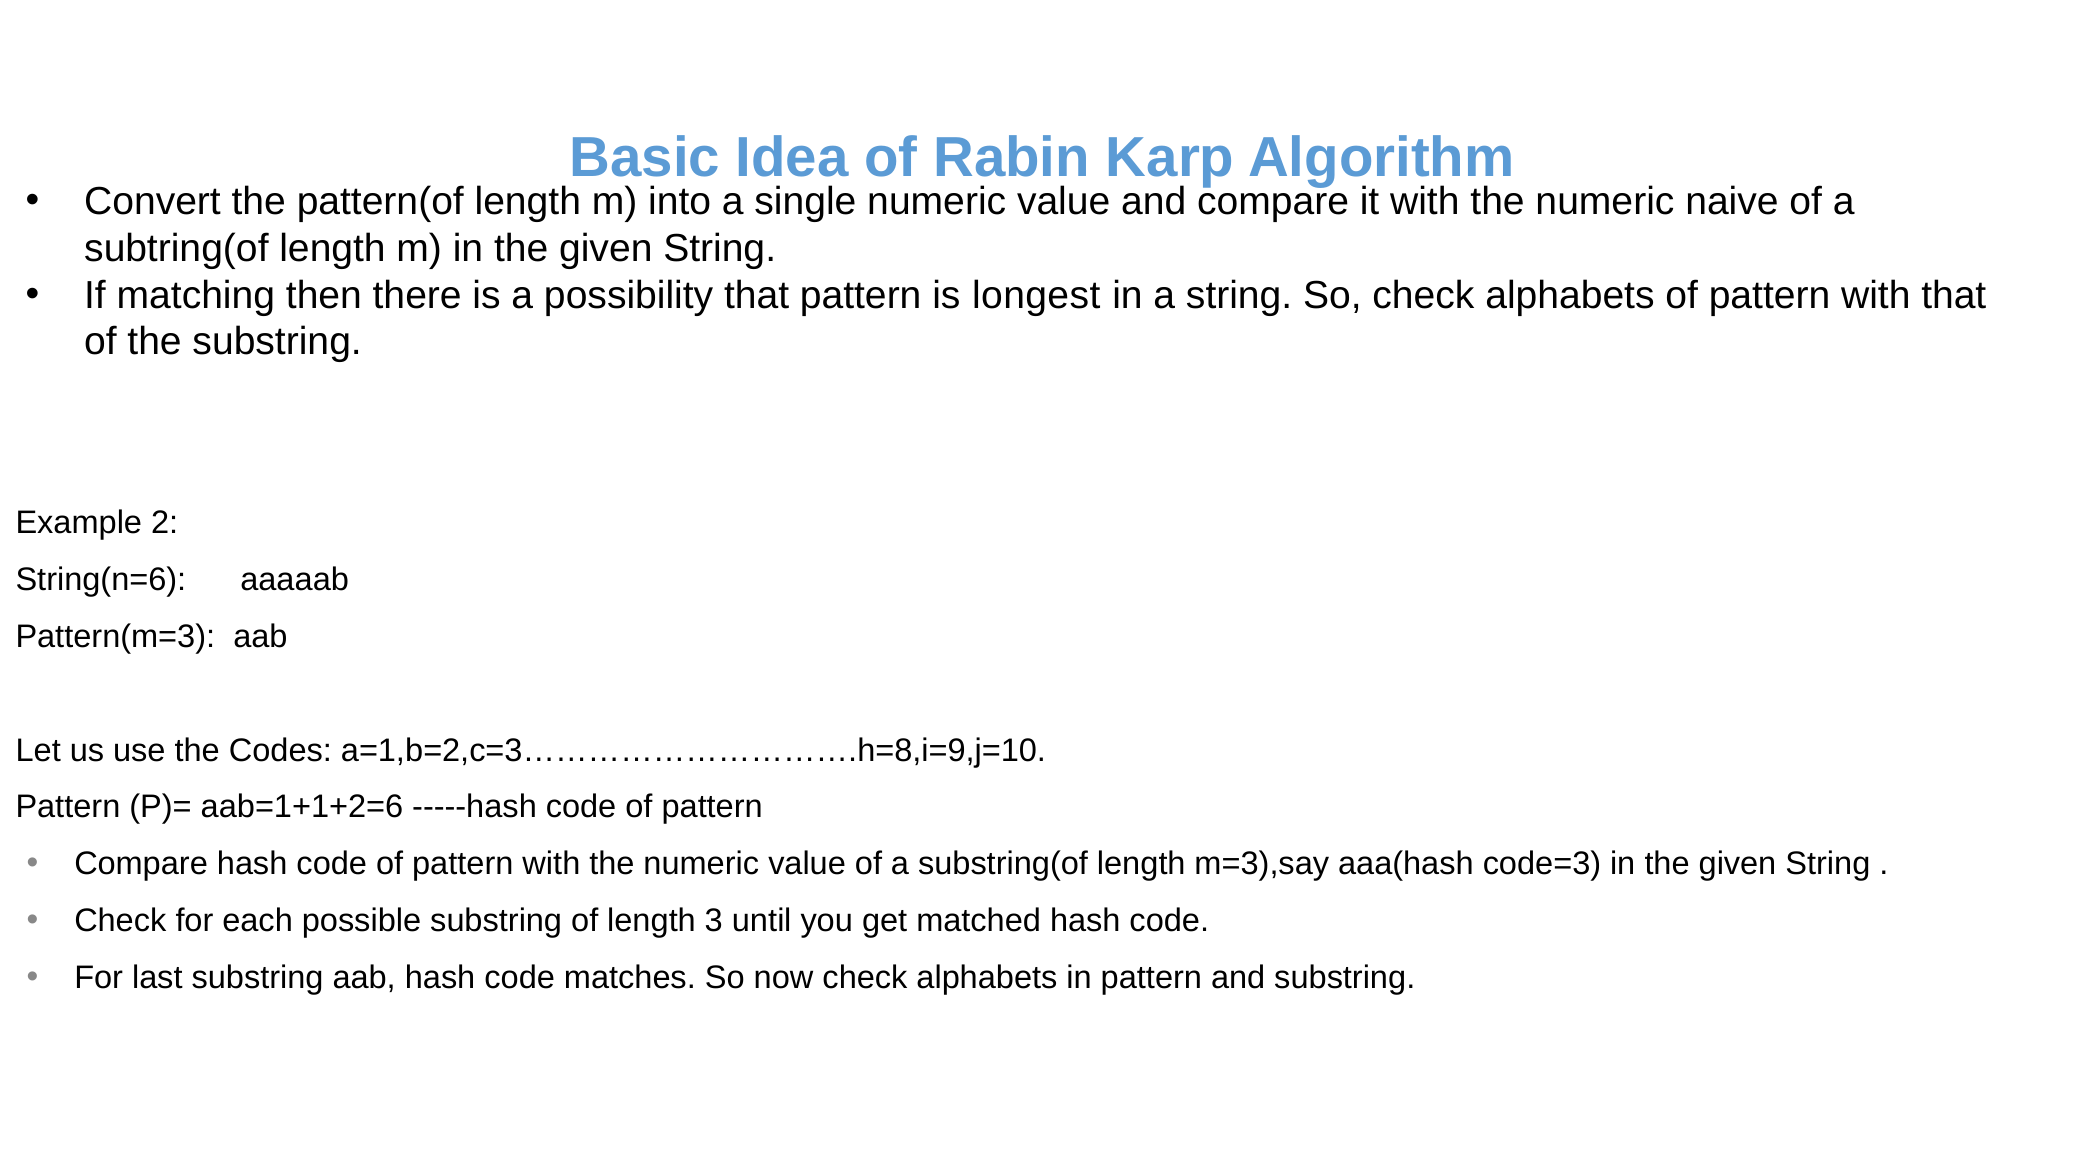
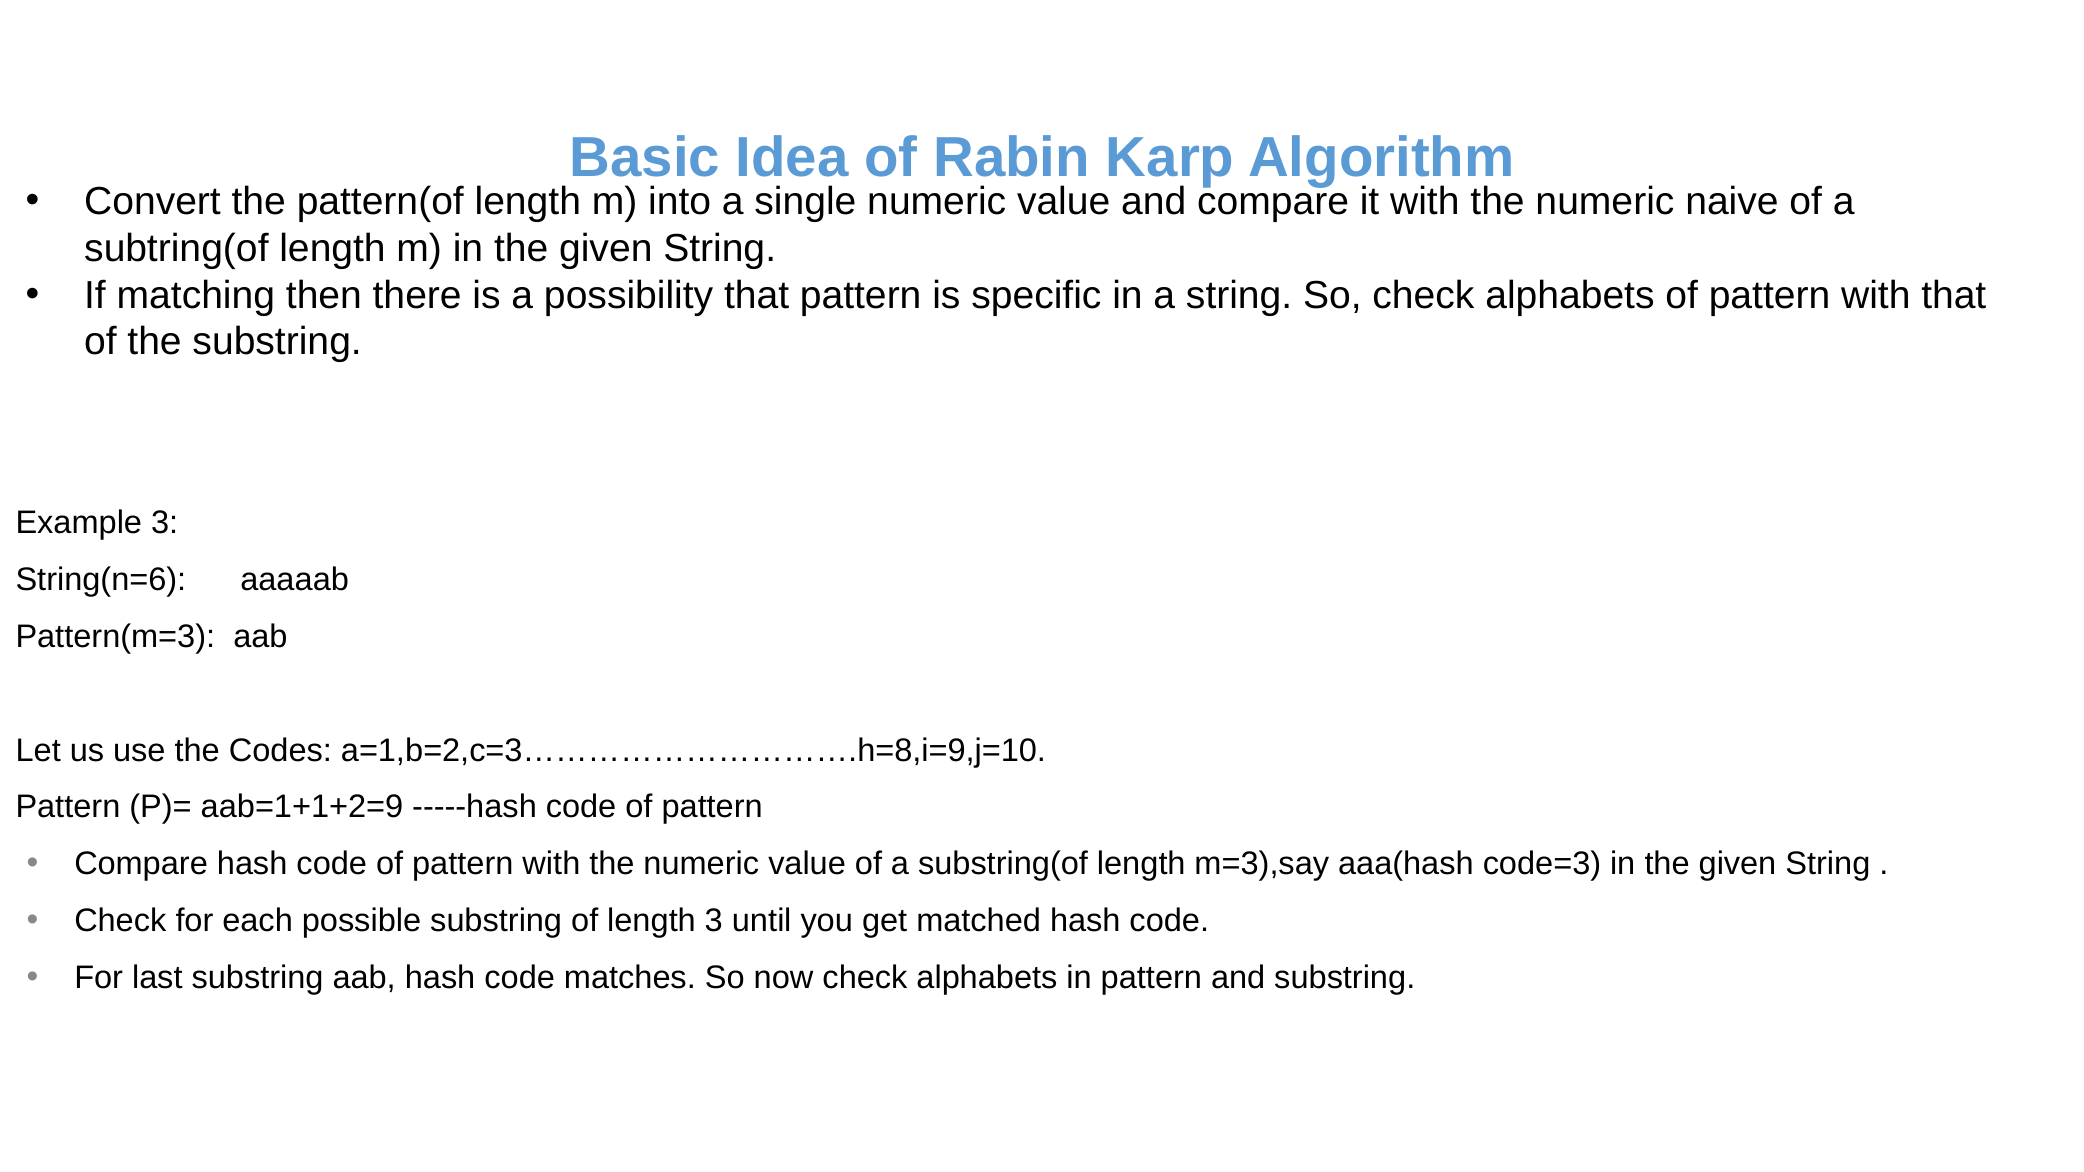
longest: longest -> specific
Example 2: 2 -> 3
aab=1+1+2=6: aab=1+1+2=6 -> aab=1+1+2=9
